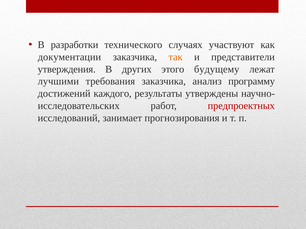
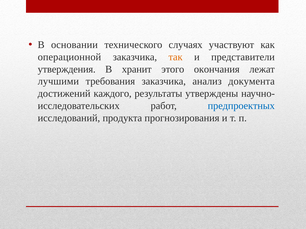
разработки: разработки -> основании
документации: документации -> операционной
других: других -> хранит
будущему: будущему -> окончания
программу: программу -> документа
предпроектных colour: red -> blue
занимает: занимает -> продукта
